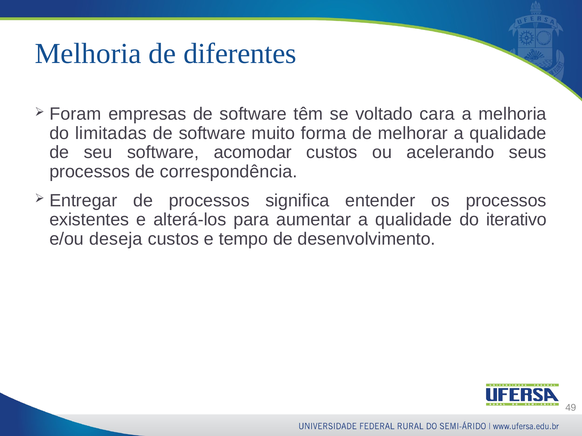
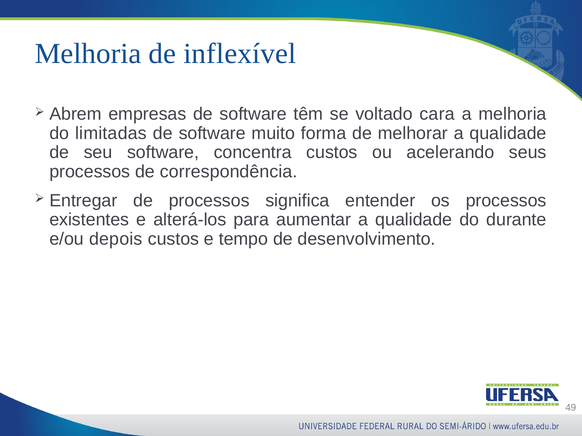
diferentes: diferentes -> inflexível
Foram: Foram -> Abrem
acomodar: acomodar -> concentra
iterativo: iterativo -> durante
deseja: deseja -> depois
